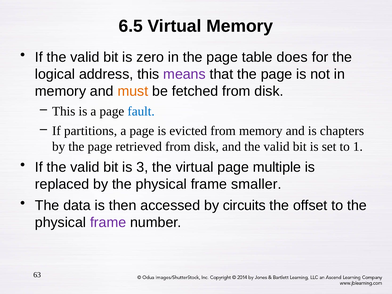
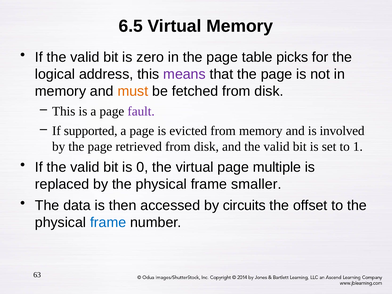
does: does -> picks
fault colour: blue -> purple
partitions: partitions -> supported
chapters: chapters -> involved
3: 3 -> 0
frame at (108, 222) colour: purple -> blue
